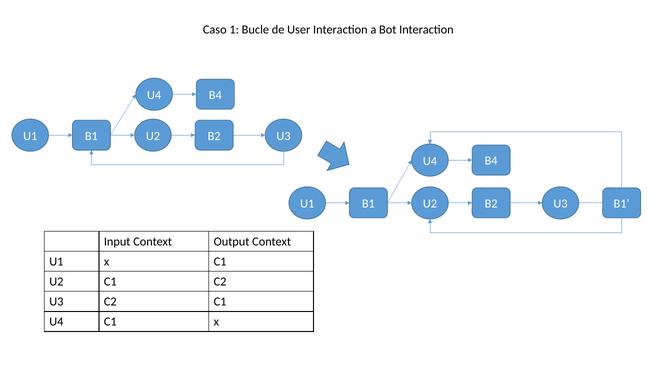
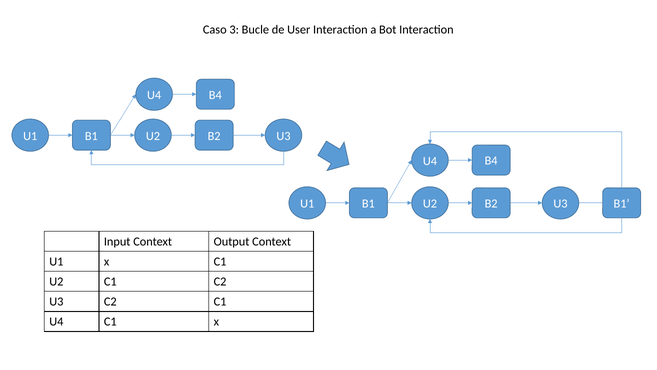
1: 1 -> 3
